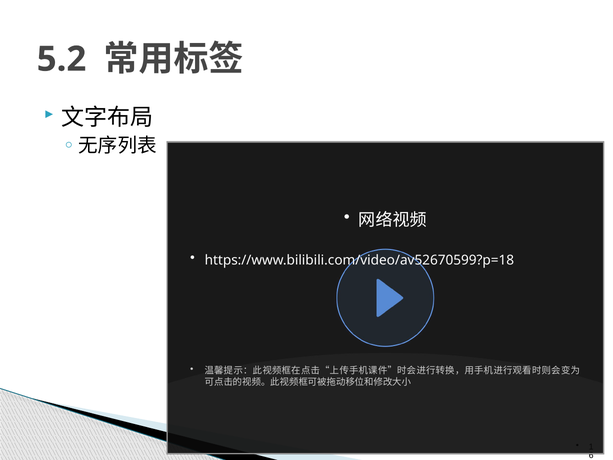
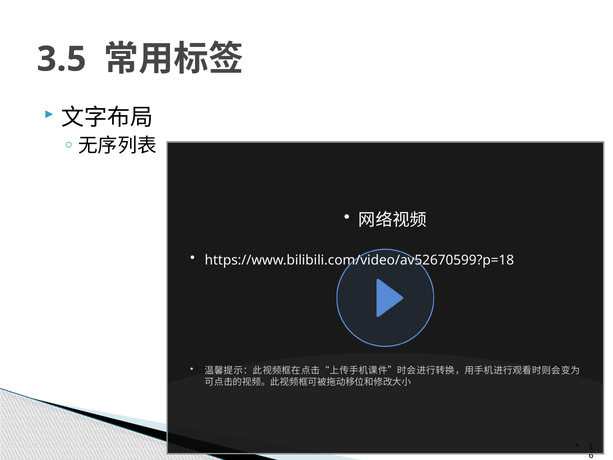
5.2: 5.2 -> 3.5
